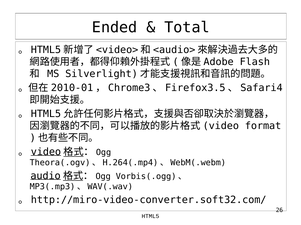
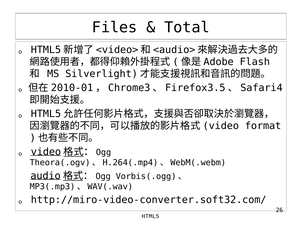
Ended: Ended -> Files
